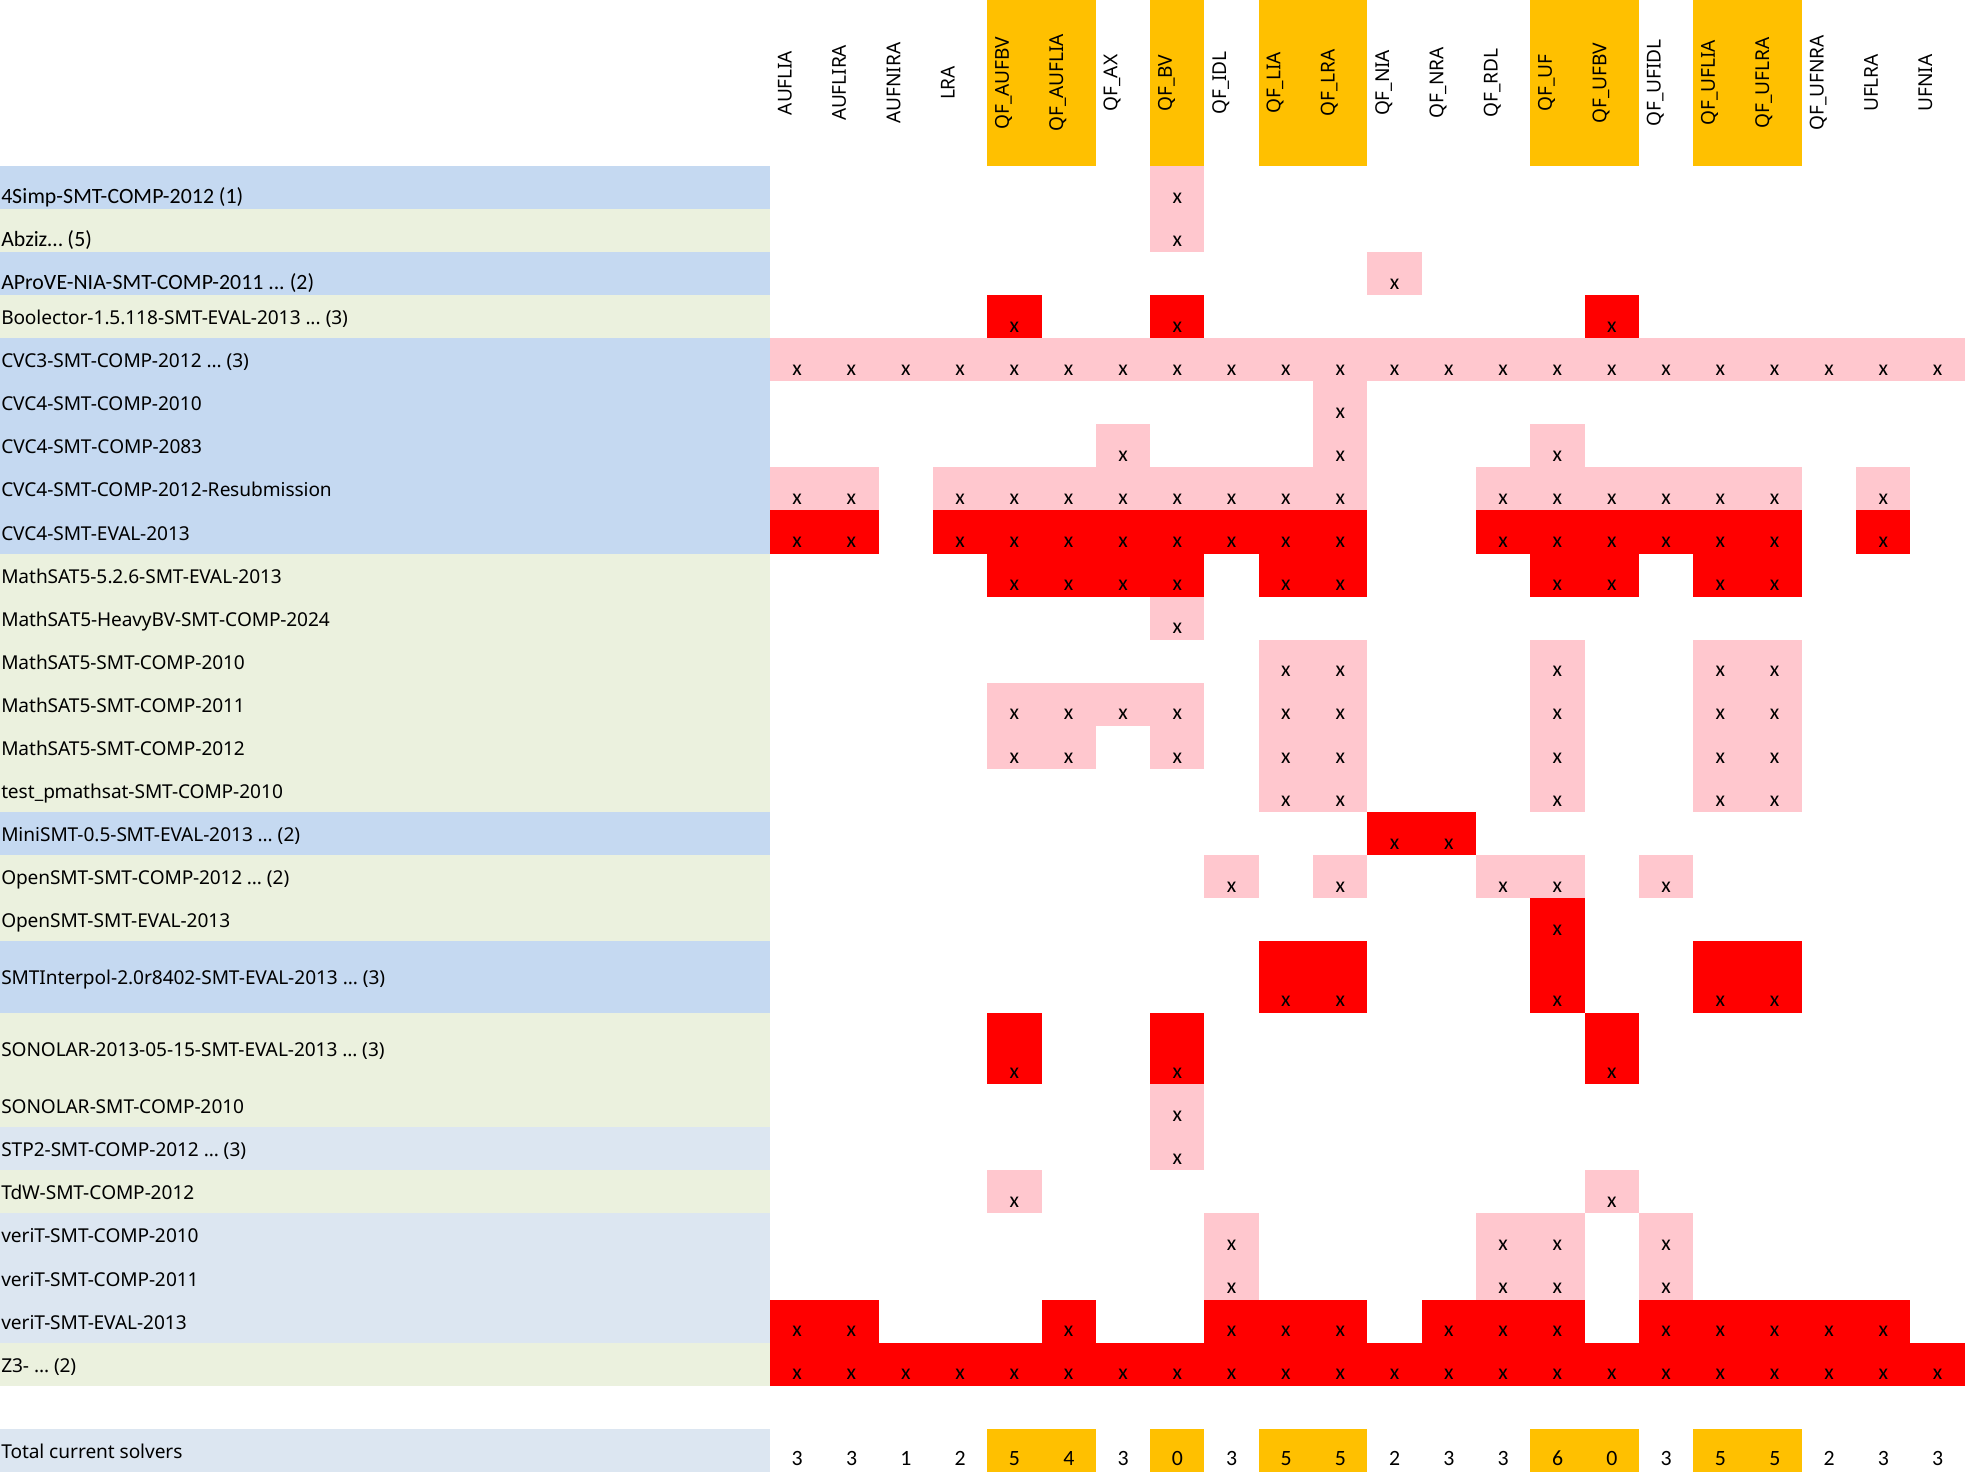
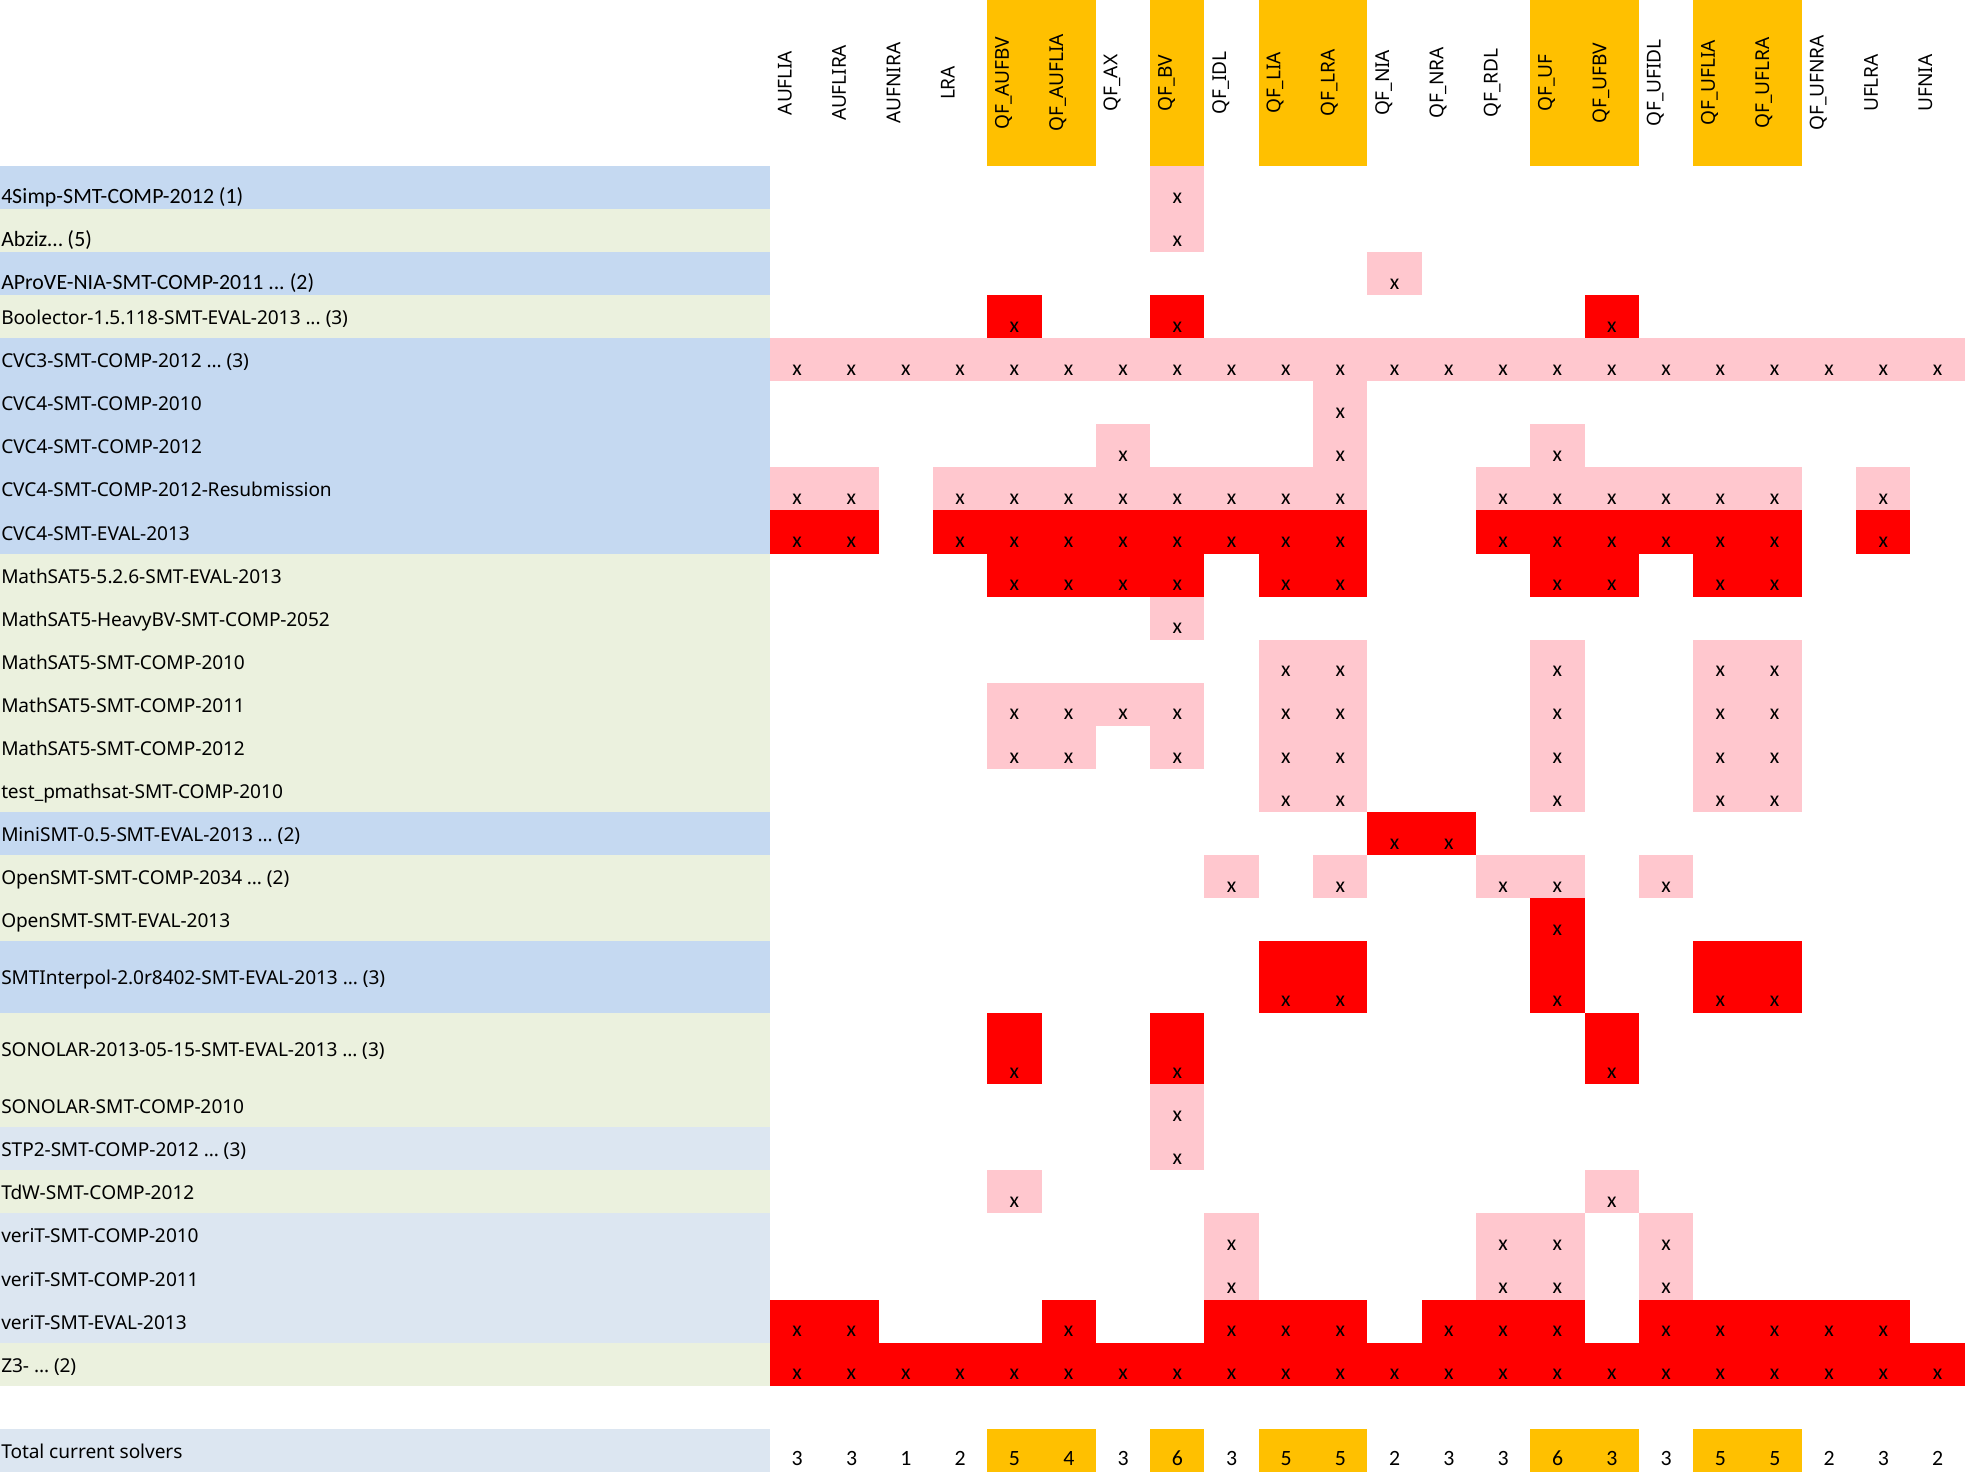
CVC4-SMT-COMP-2083: CVC4-SMT-COMP-2083 -> CVC4-SMT-COMP-2012
MathSAT5-HeavyBV-SMT-COMP-2024: MathSAT5-HeavyBV-SMT-COMP-2024 -> MathSAT5-HeavyBV-SMT-COMP-2052
OpenSMT-SMT-COMP-2012: OpenSMT-SMT-COMP-2012 -> OpenSMT-SMT-COMP-2034
4 3 0: 0 -> 6
3 3 6 0: 0 -> 3
3 at (1938, 1460): 3 -> 2
